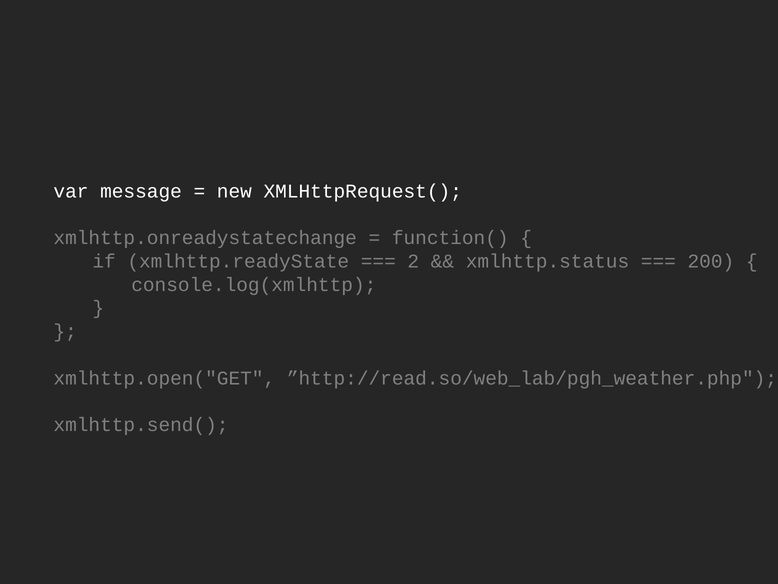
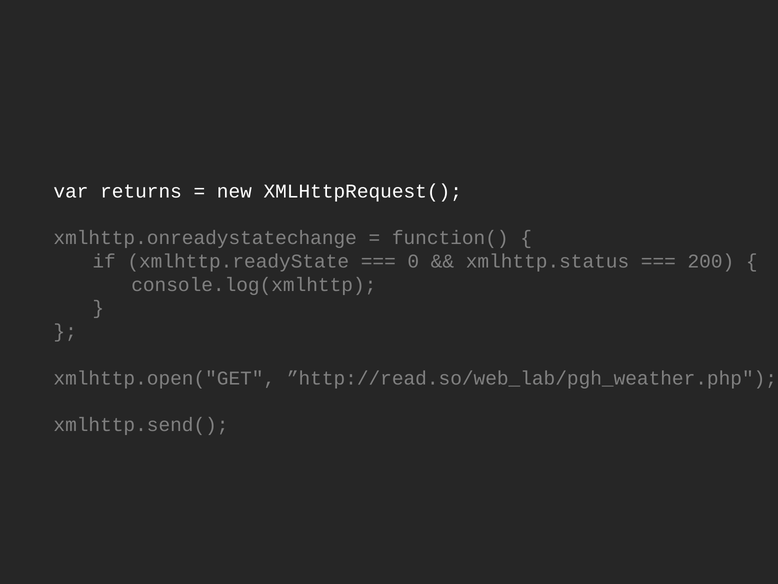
message: message -> returns
2: 2 -> 0
